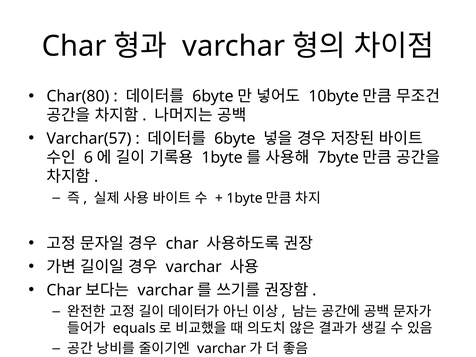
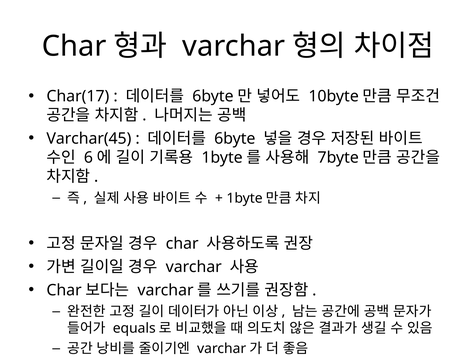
Char(80: Char(80 -> Char(17
Varchar(57: Varchar(57 -> Varchar(45
